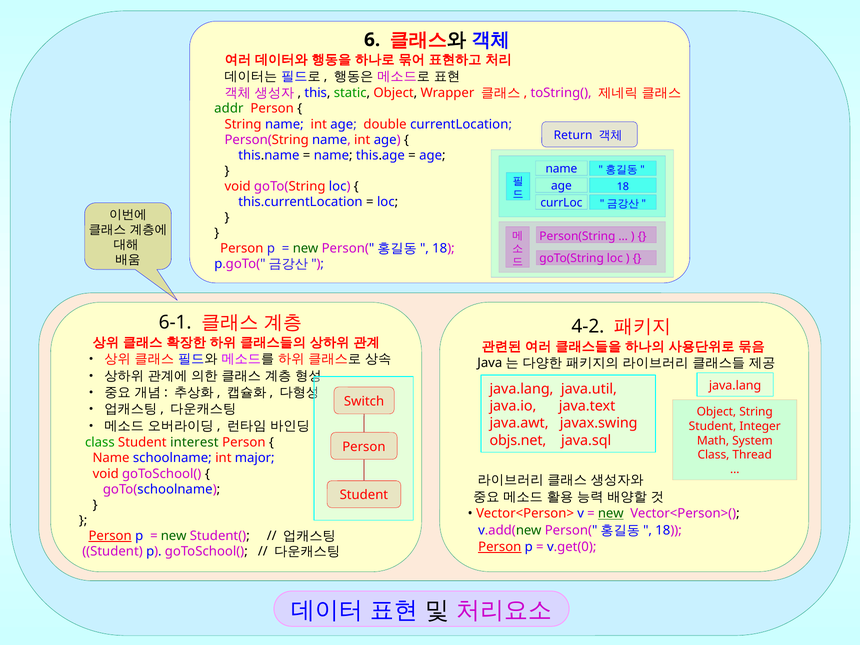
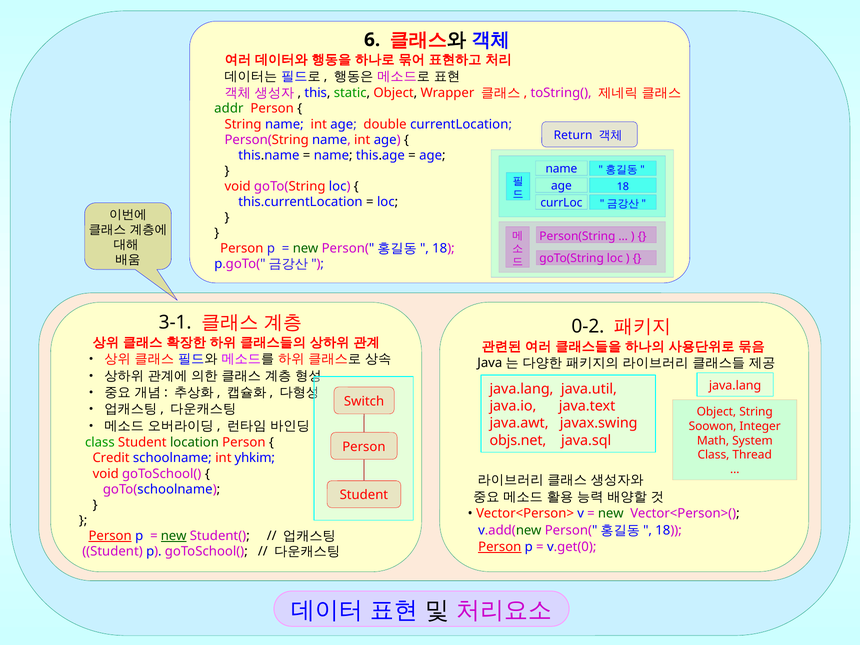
6-1: 6-1 -> 3-1
4-2: 4-2 -> 0-2
Student at (712, 426): Student -> Soowon
interest: interest -> location
Name at (111, 458): Name -> Credit
major: major -> yhkim
new at (611, 514) underline: present -> none
new at (174, 536) underline: none -> present
